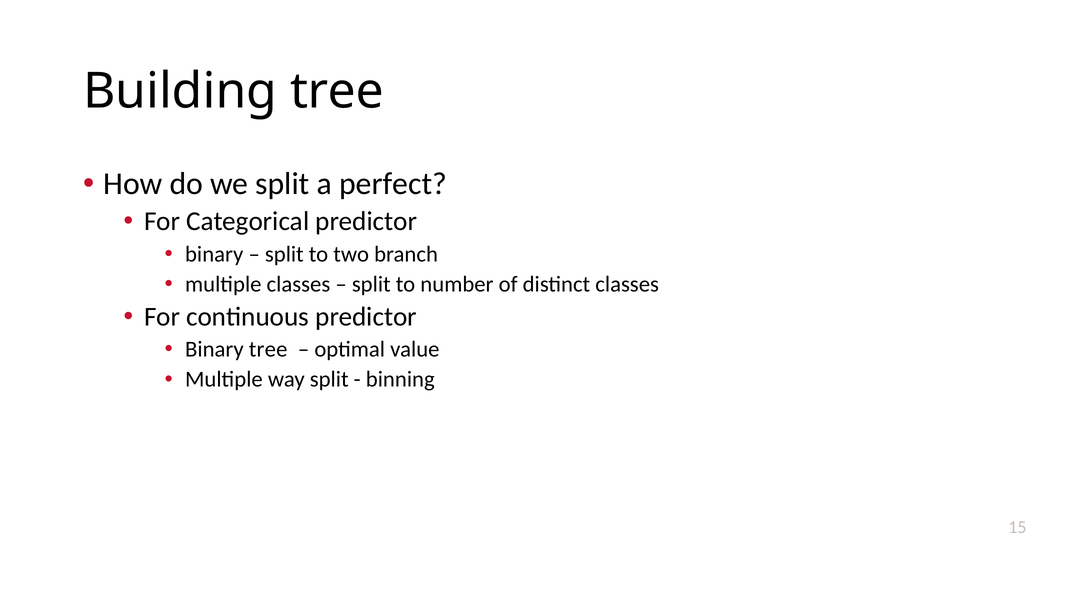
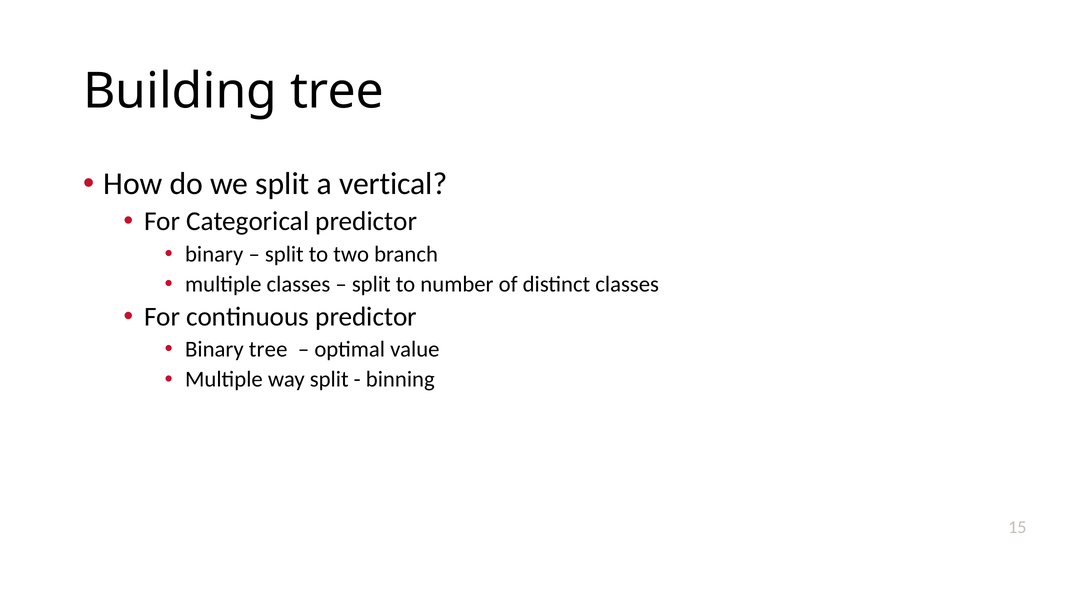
perfect: perfect -> vertical
